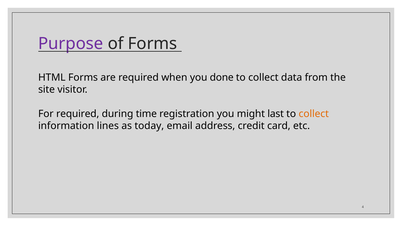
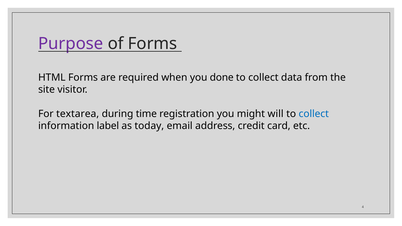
For required: required -> textarea
last: last -> will
collect at (314, 114) colour: orange -> blue
lines: lines -> label
